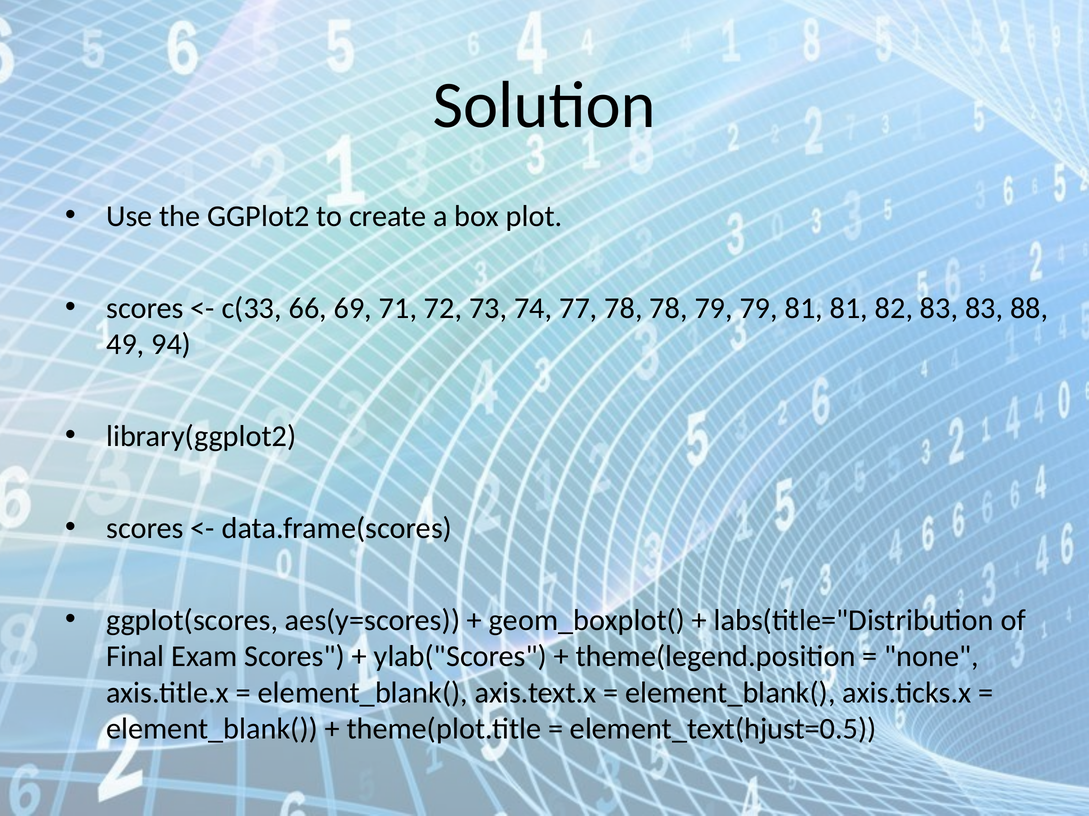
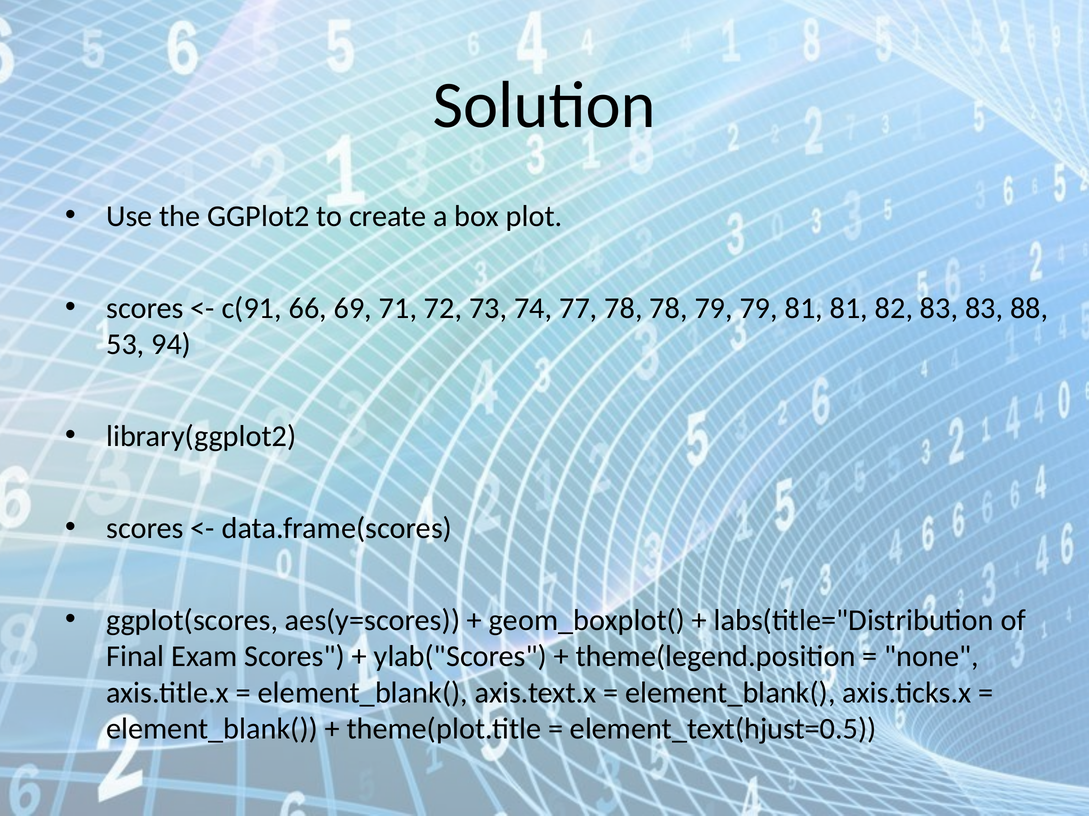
c(33: c(33 -> c(91
49: 49 -> 53
